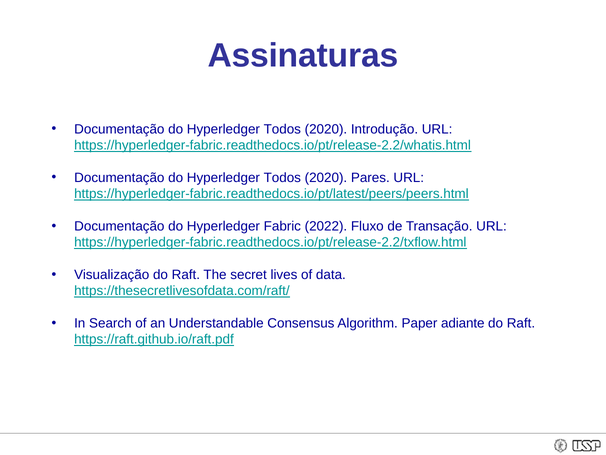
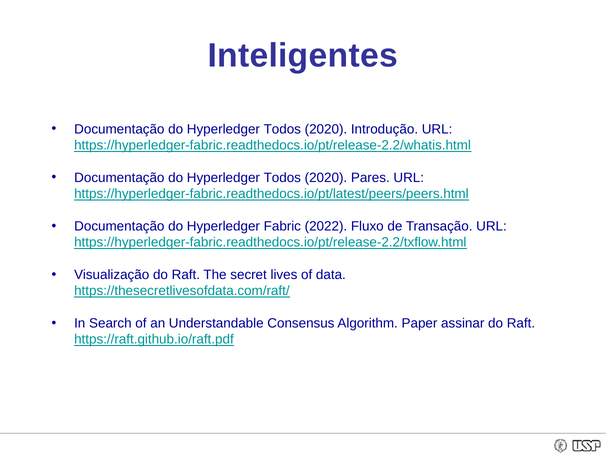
Assinaturas: Assinaturas -> Inteligentes
adiante: adiante -> assinar
